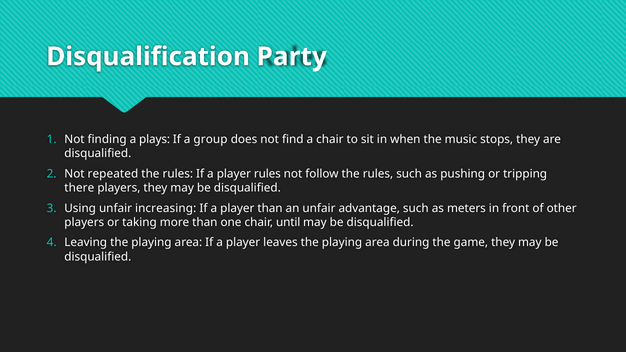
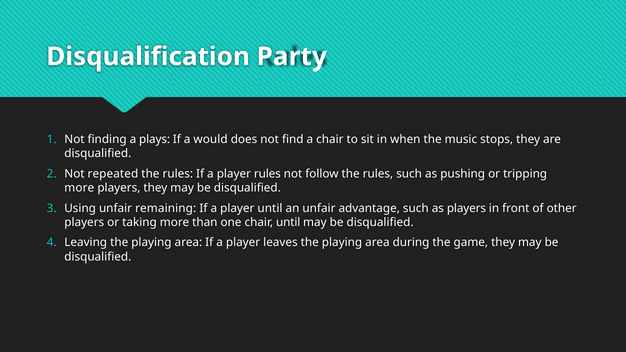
group: group -> would
there at (79, 188): there -> more
increasing: increasing -> remaining
player than: than -> until
as meters: meters -> players
